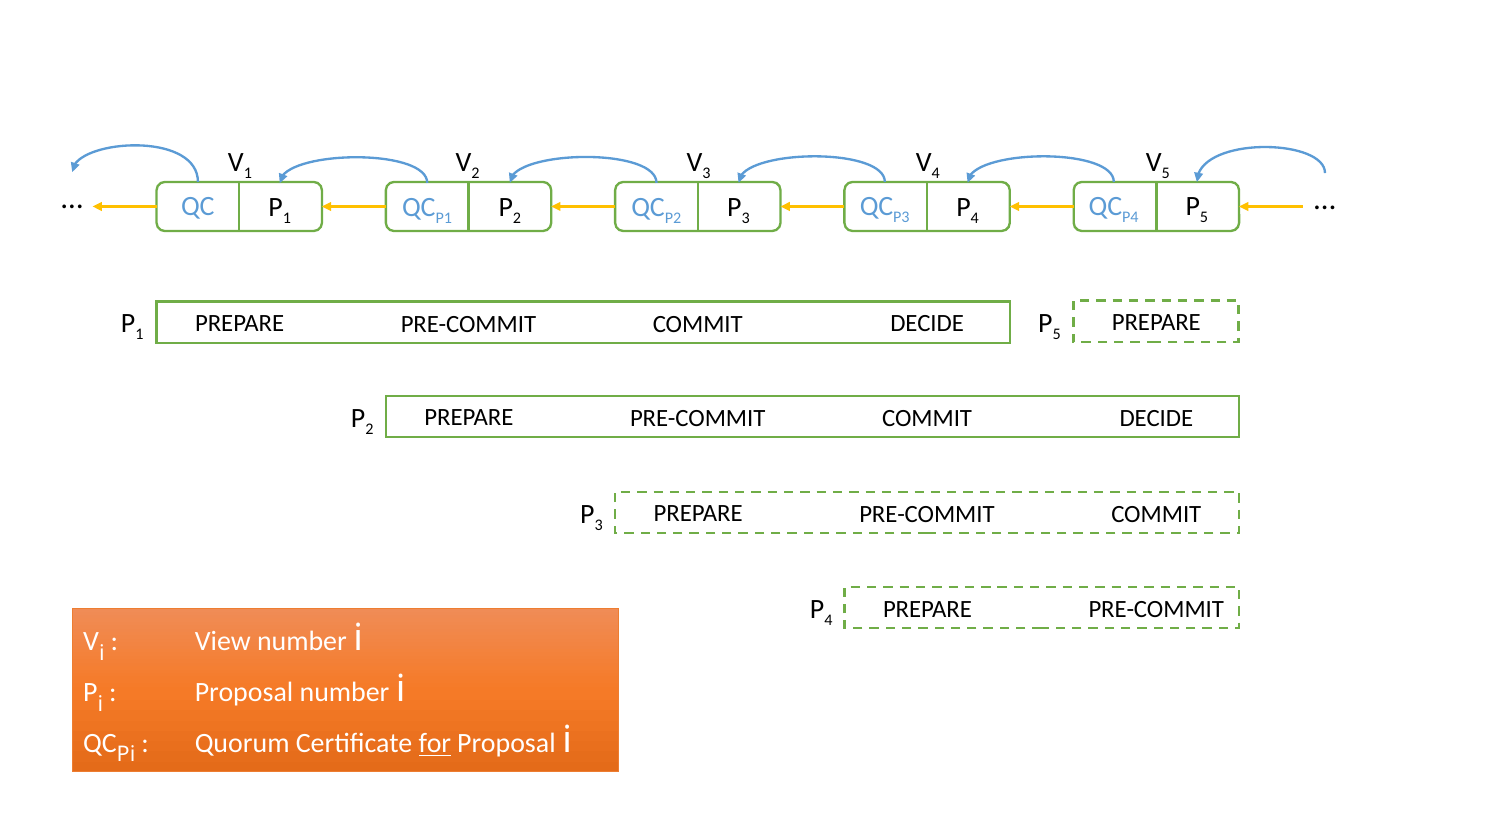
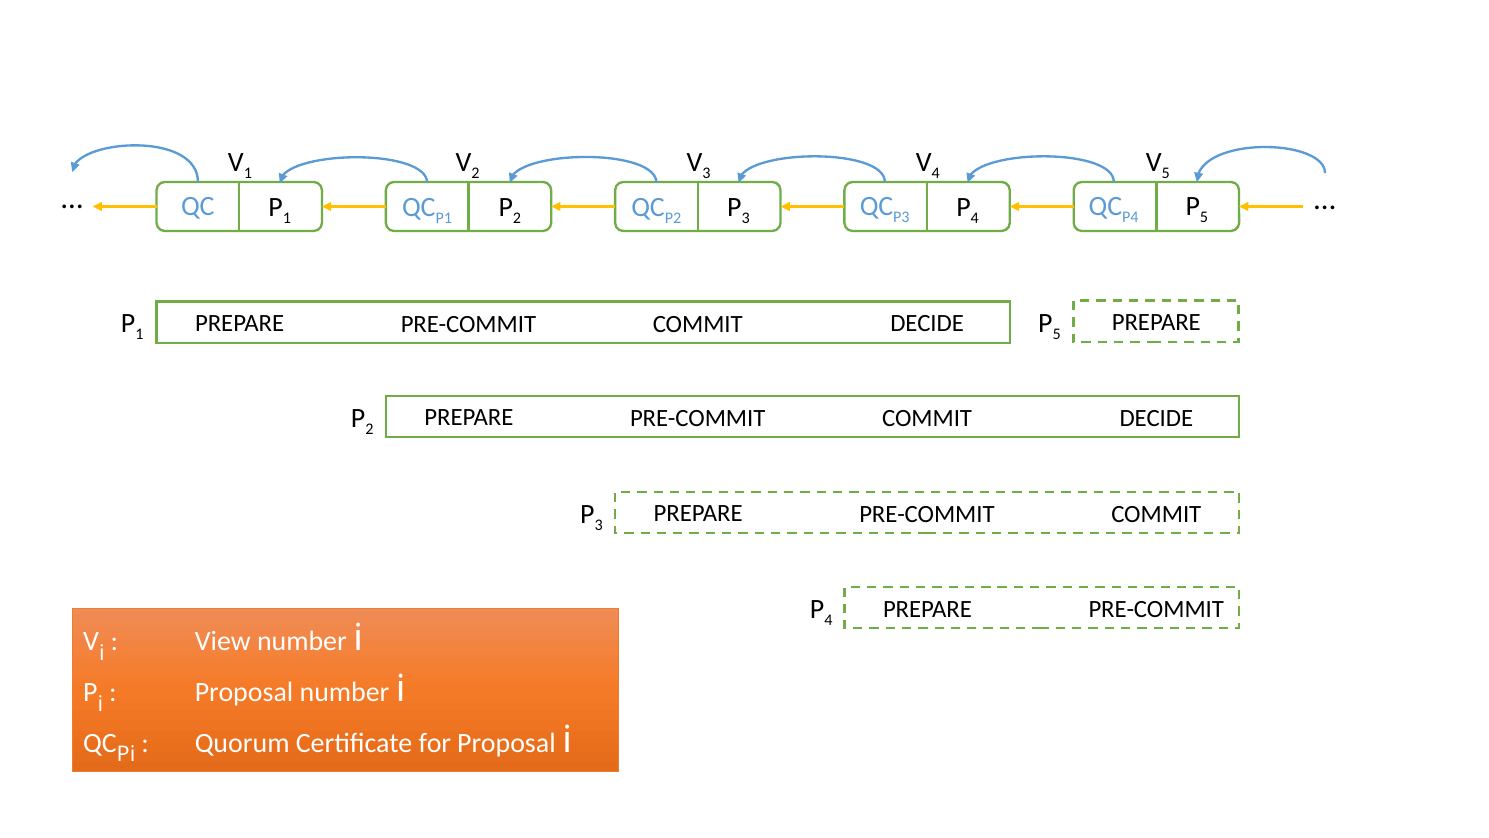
for underline: present -> none
